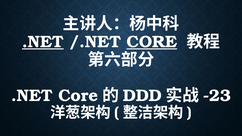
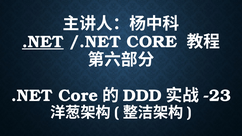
CORE underline: present -> none
